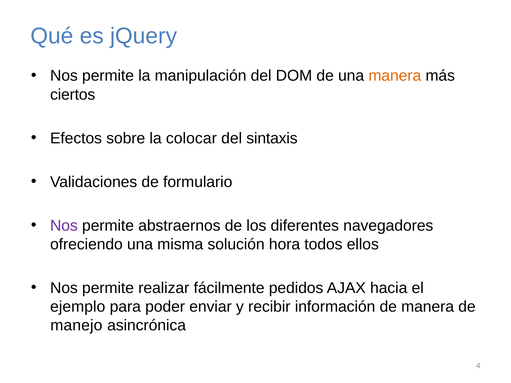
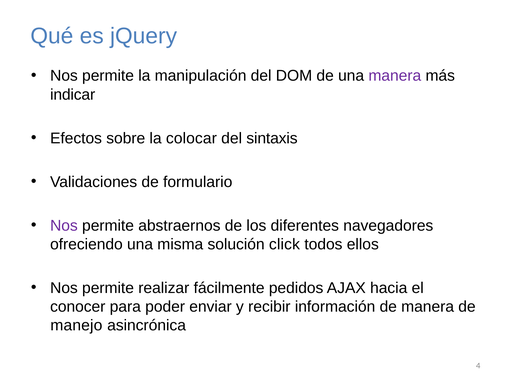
manera at (395, 76) colour: orange -> purple
ciertos: ciertos -> indicar
hora: hora -> click
ejemplo: ejemplo -> conocer
